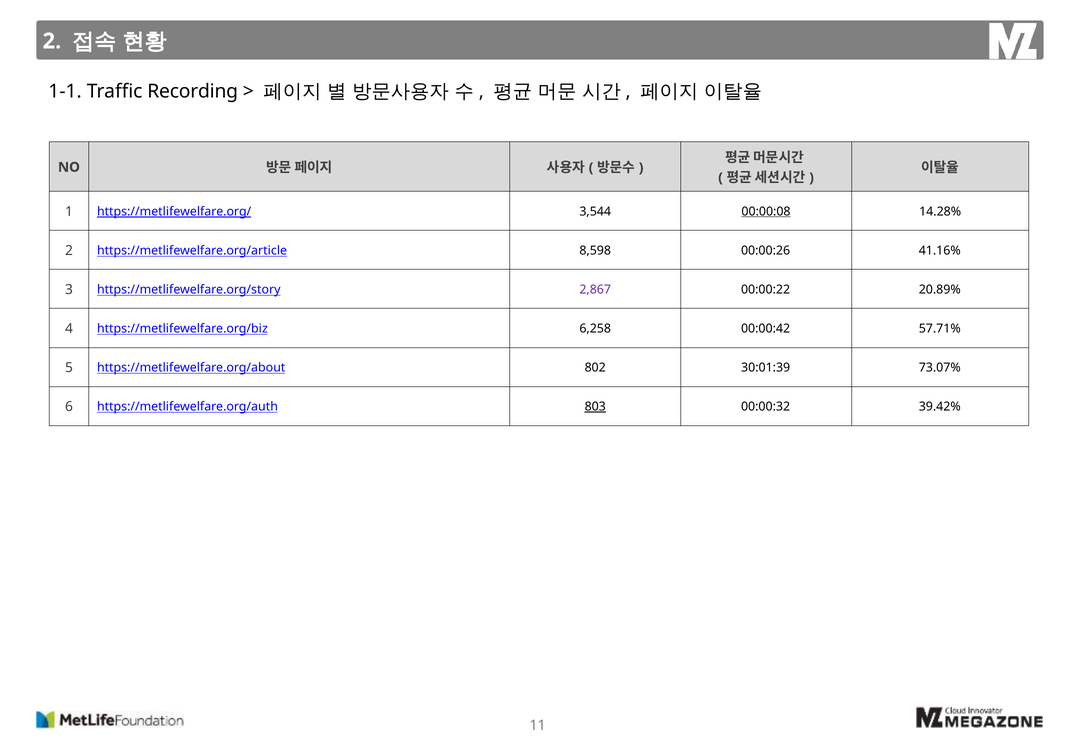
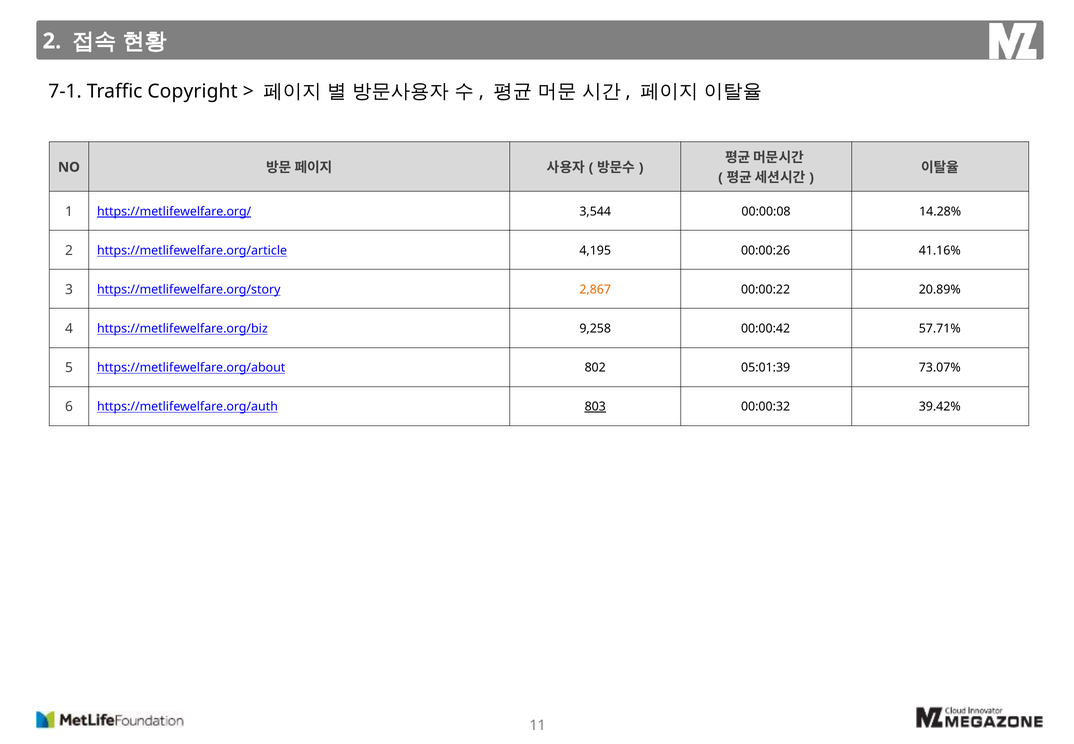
1-1: 1-1 -> 7-1
Recording: Recording -> Copyright
00:00:08 underline: present -> none
8,598: 8,598 -> 4,195
2,867 colour: purple -> orange
6,258: 6,258 -> 9,258
30:01:39: 30:01:39 -> 05:01:39
